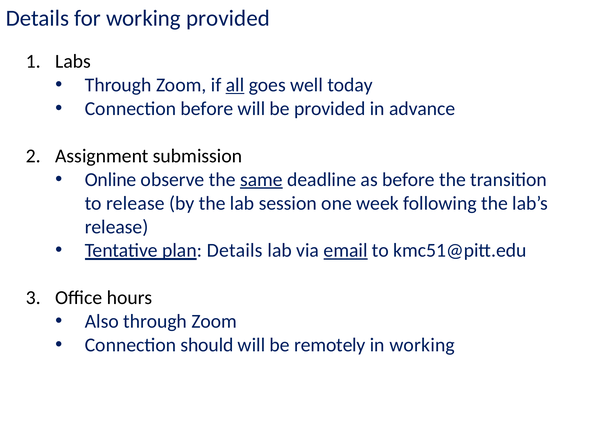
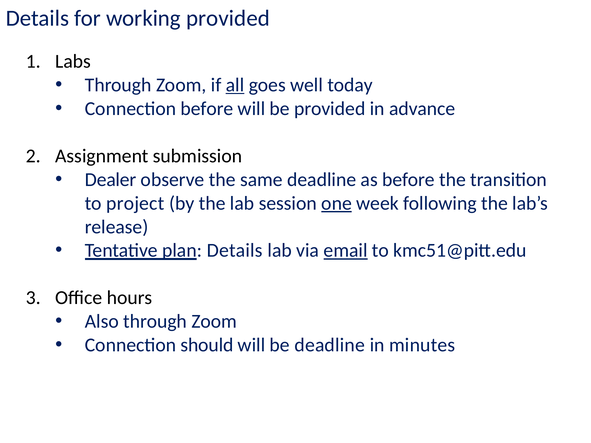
Online: Online -> Dealer
same underline: present -> none
to release: release -> project
one underline: none -> present
be remotely: remotely -> deadline
in working: working -> minutes
